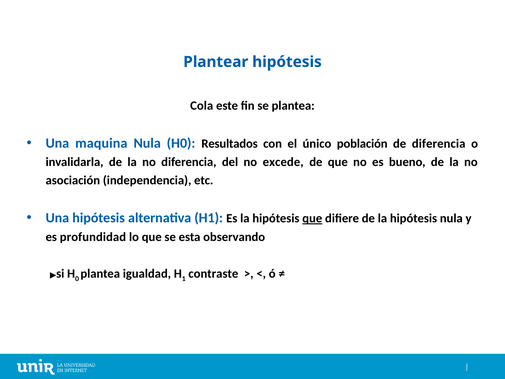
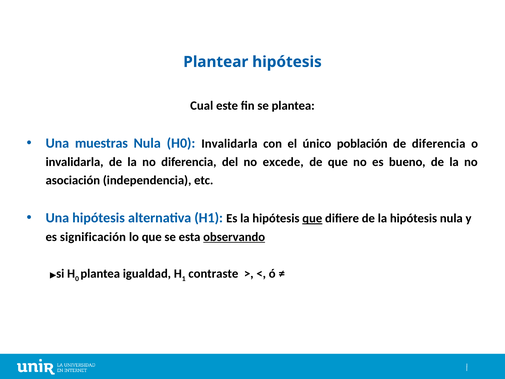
Cola: Cola -> Cual
maquina: maquina -> muestras
H0 Resultados: Resultados -> Invalidarla
profundidad: profundidad -> significación
observando underline: none -> present
